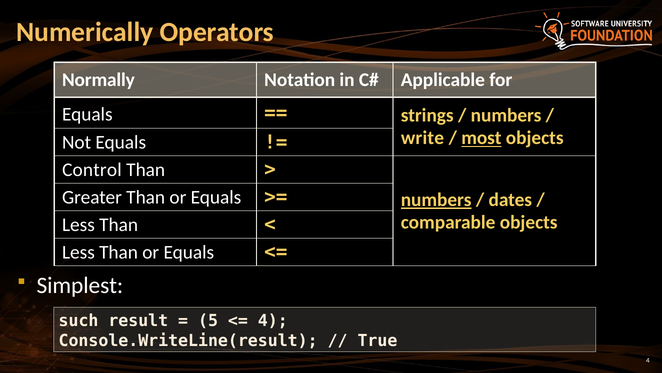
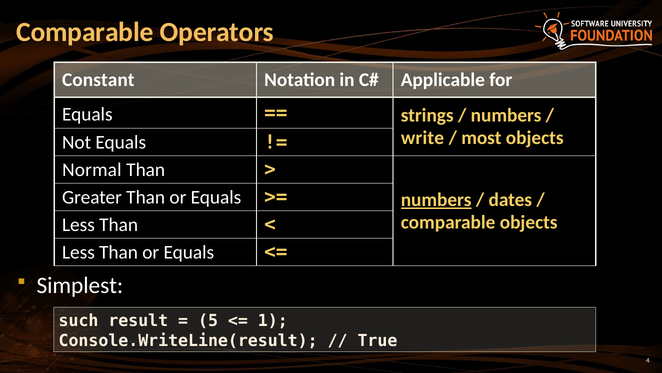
Numerically at (85, 32): Numerically -> Comparable
Normally: Normally -> Constant
most underline: present -> none
Control: Control -> Normal
4 at (273, 320): 4 -> 1
